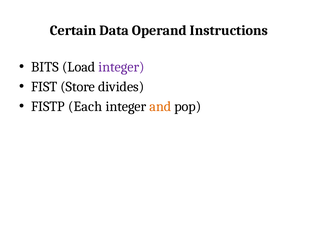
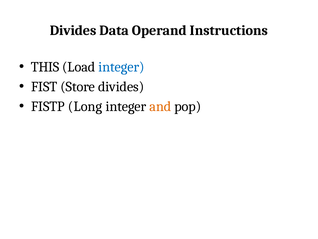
Certain at (73, 30): Certain -> Divides
BITS: BITS -> THIS
integer at (121, 67) colour: purple -> blue
Each: Each -> Long
